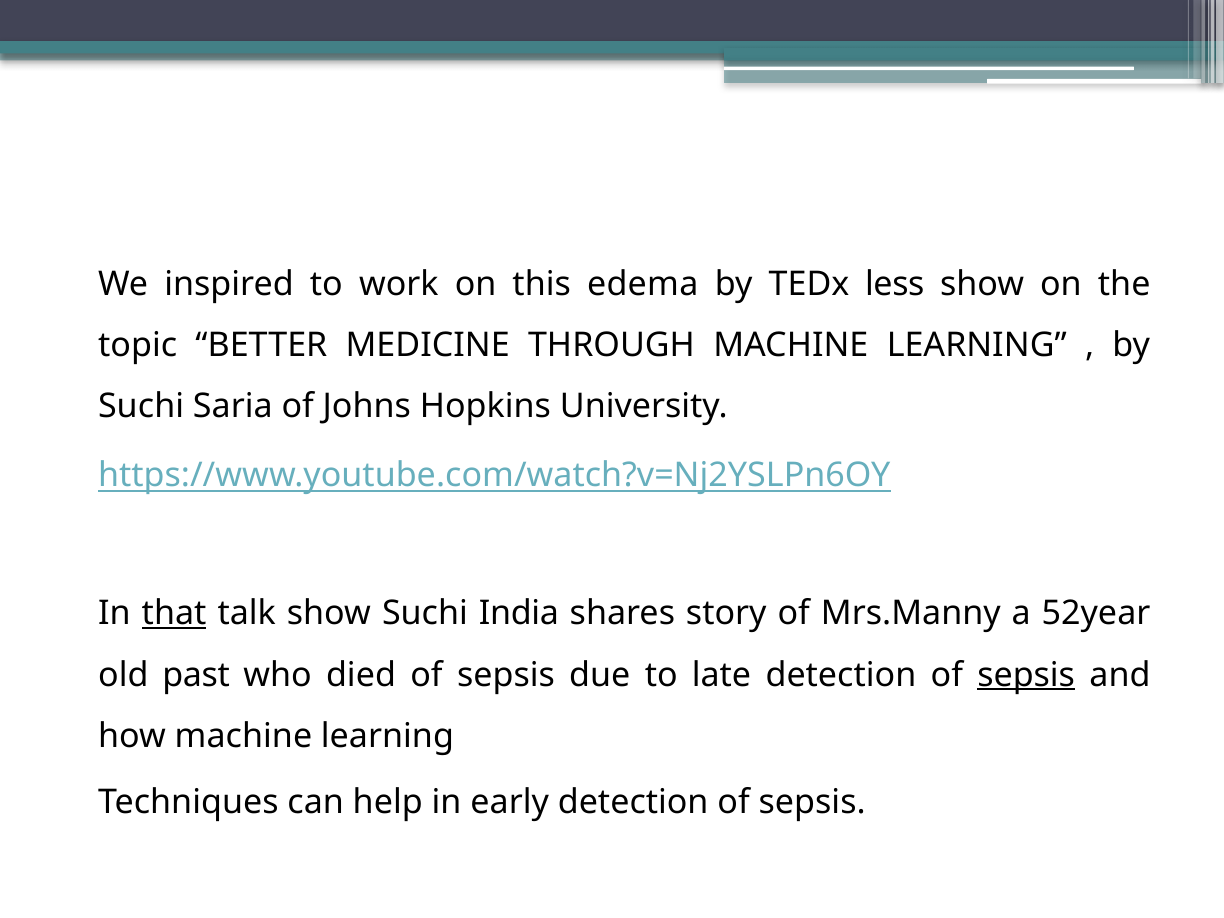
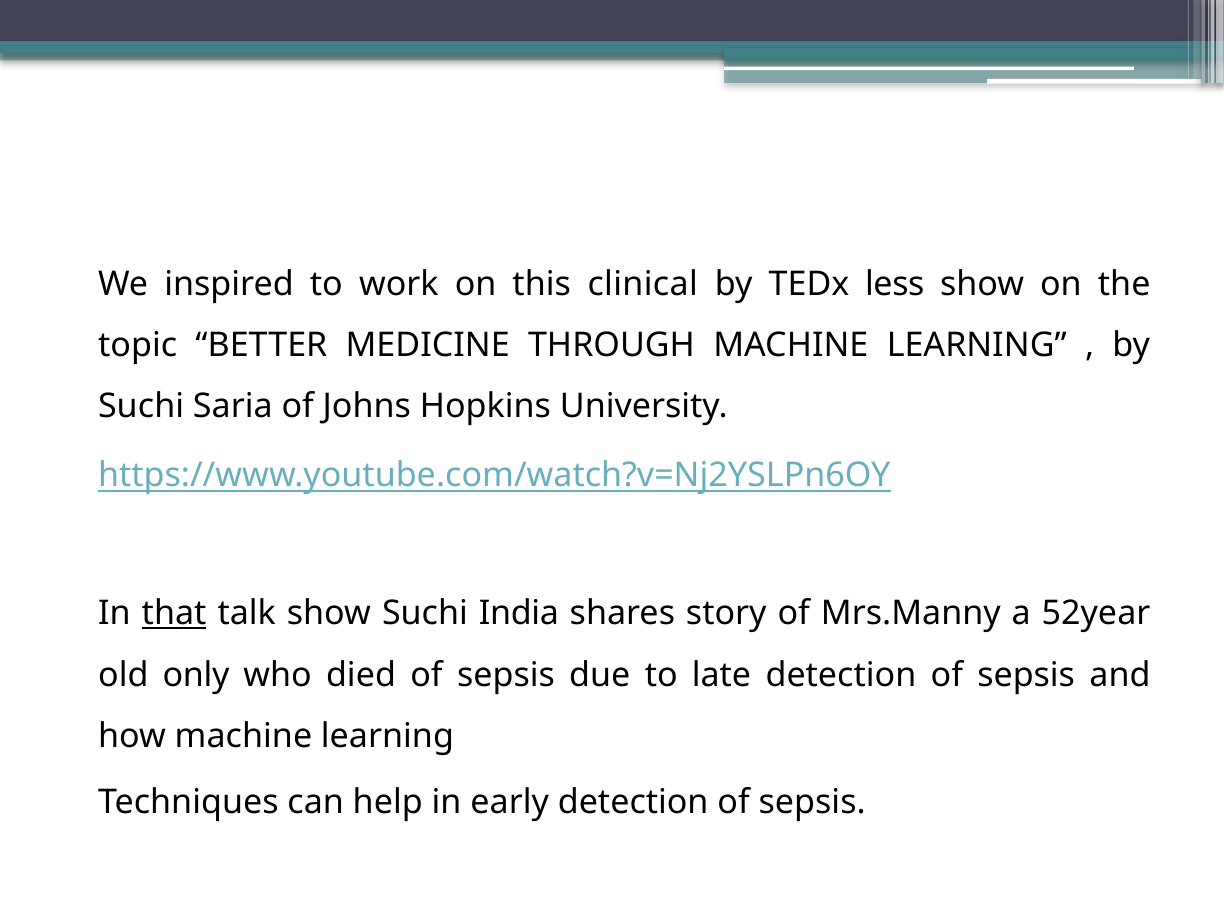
edema: edema -> clinical
past: past -> only
sepsis at (1026, 675) underline: present -> none
